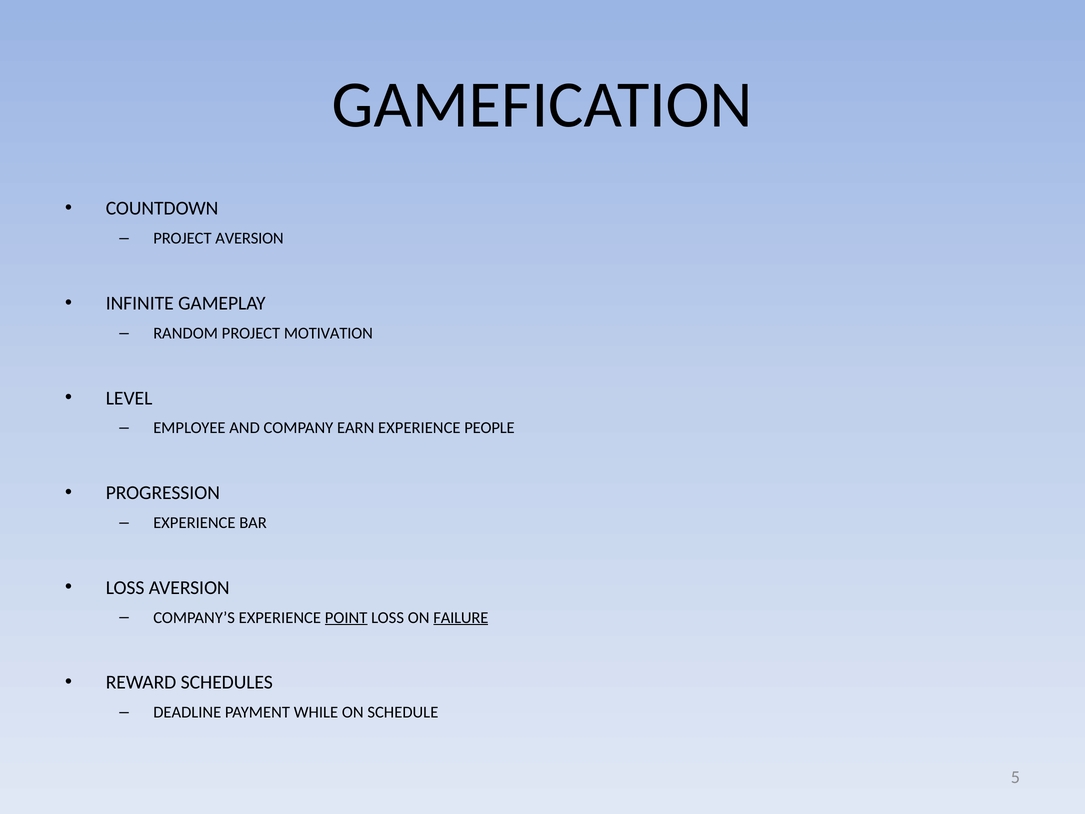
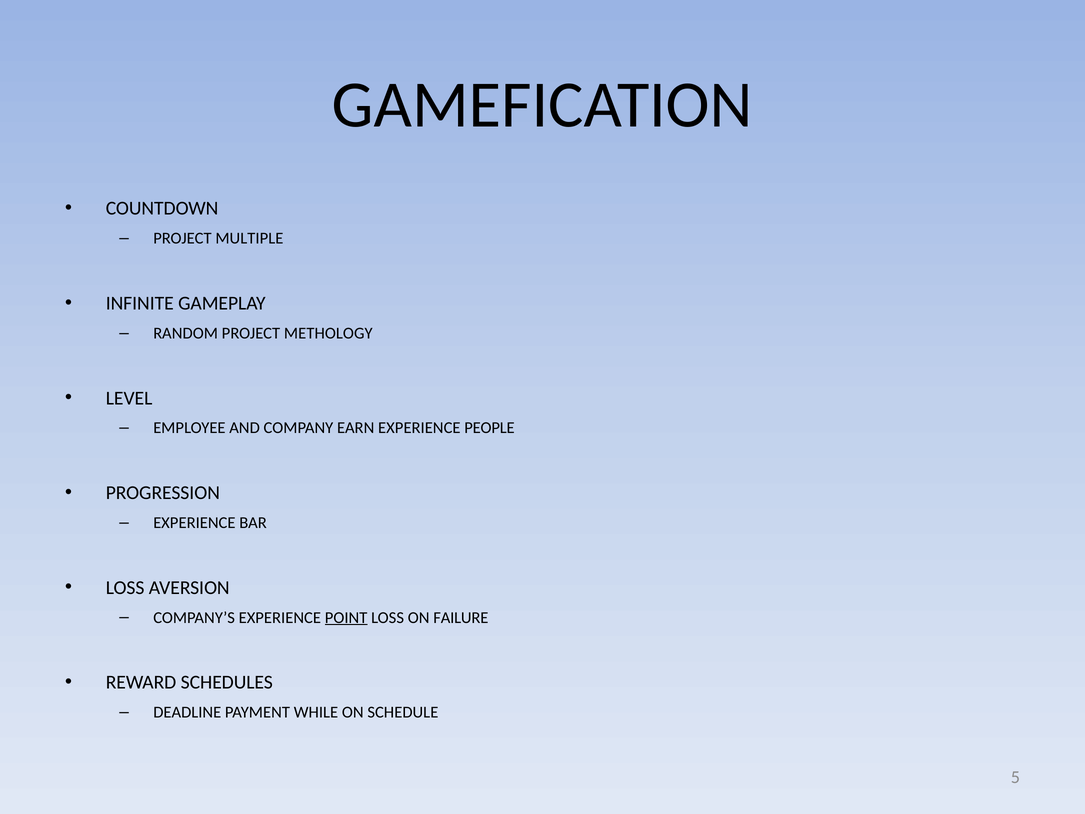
PROJECT AVERSION: AVERSION -> MULTIPLE
MOTIVATION: MOTIVATION -> METHOLOGY
FAILURE underline: present -> none
